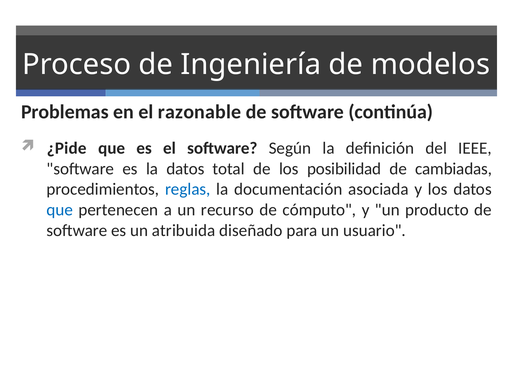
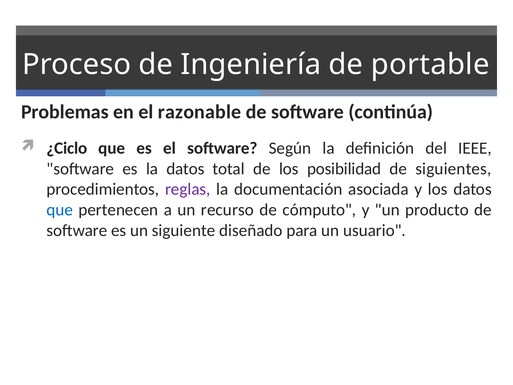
modelos: modelos -> portable
¿Pide: ¿Pide -> ¿Ciclo
cambiadas: cambiadas -> siguientes
reglas colour: blue -> purple
atribuida: atribuida -> siguiente
